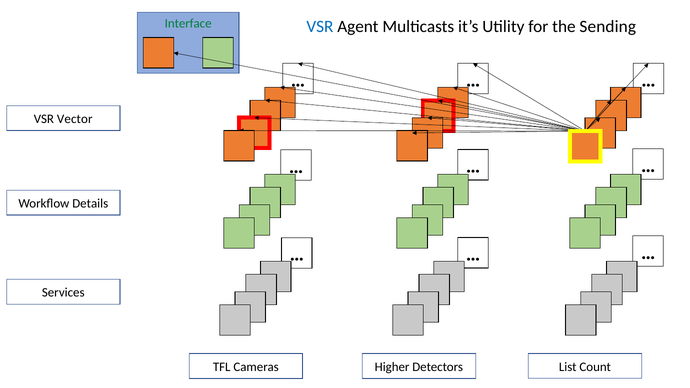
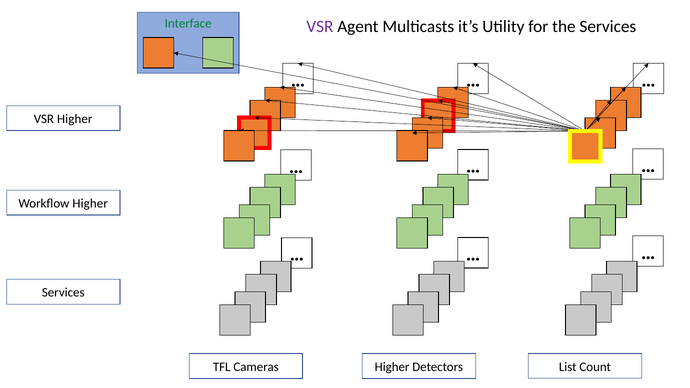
VSR at (320, 26) colour: blue -> purple
the Sending: Sending -> Services
VSR Vector: Vector -> Higher
Workflow Details: Details -> Higher
